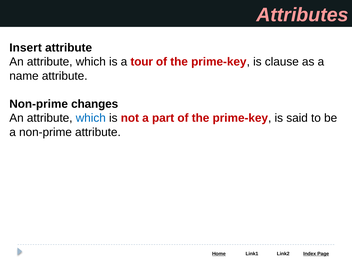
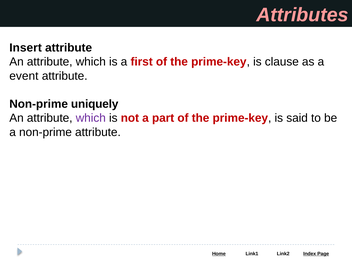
tour: tour -> first
name: name -> event
changes: changes -> uniquely
which at (91, 118) colour: blue -> purple
